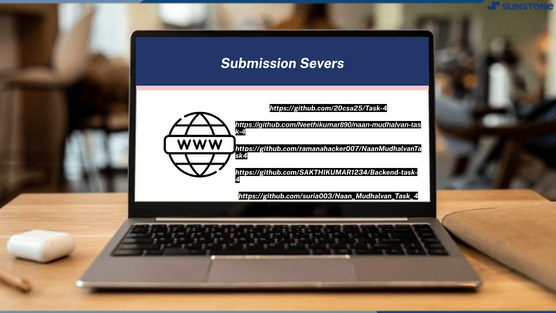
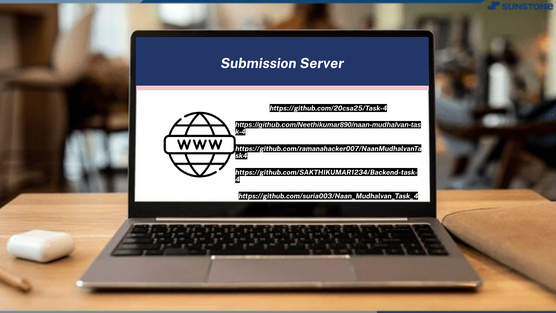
Severs: Severs -> Server
